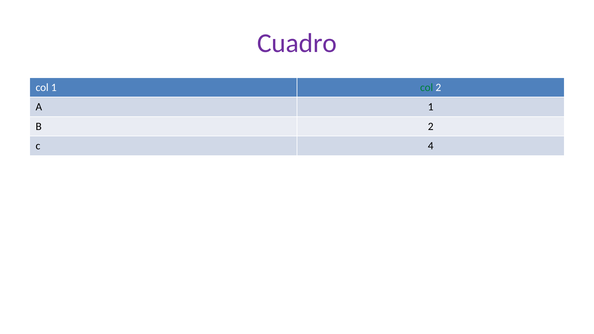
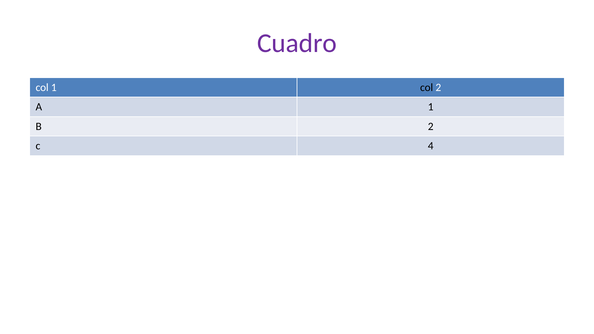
col at (427, 87) colour: green -> black
